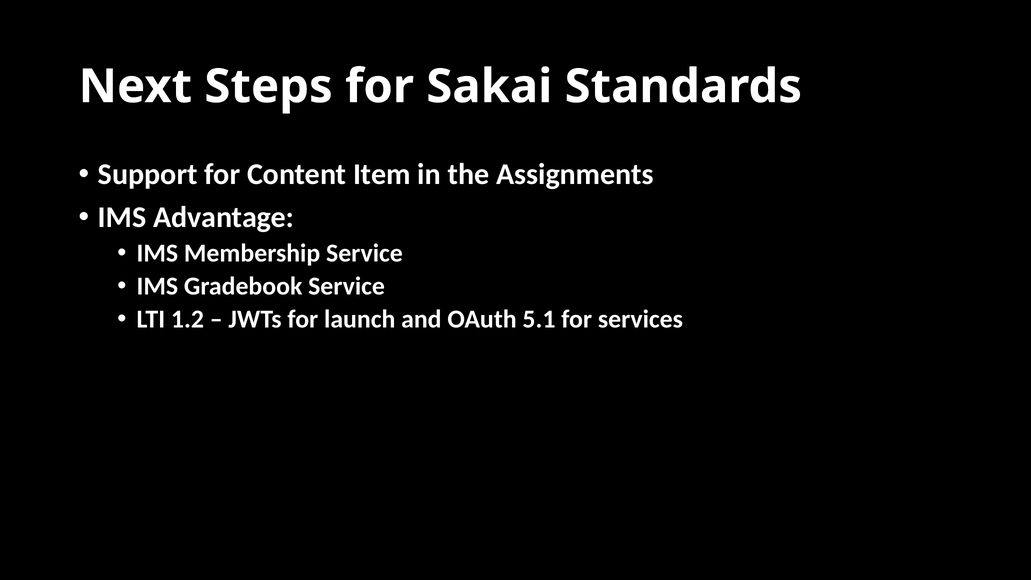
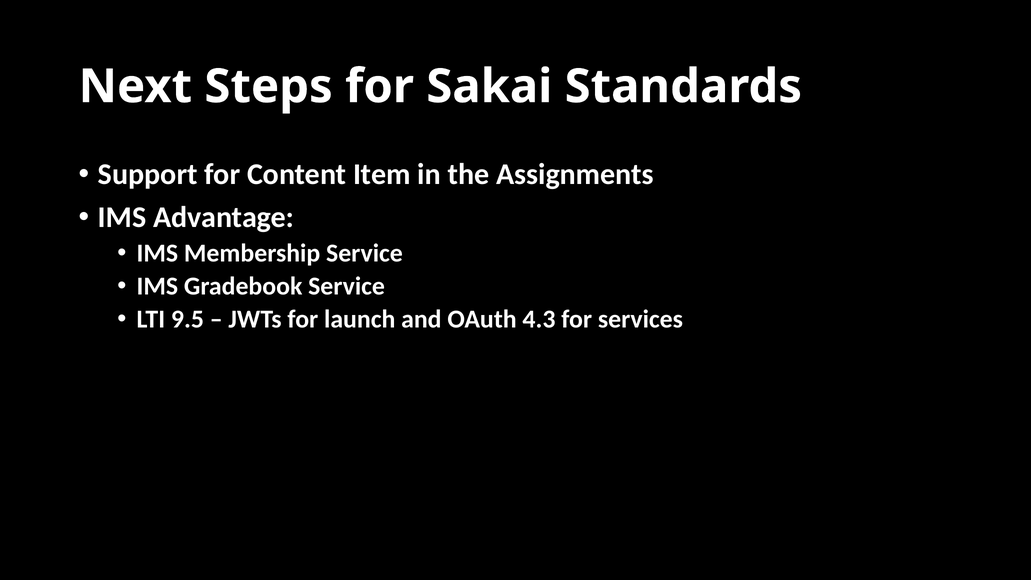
1.2: 1.2 -> 9.5
5.1: 5.1 -> 4.3
